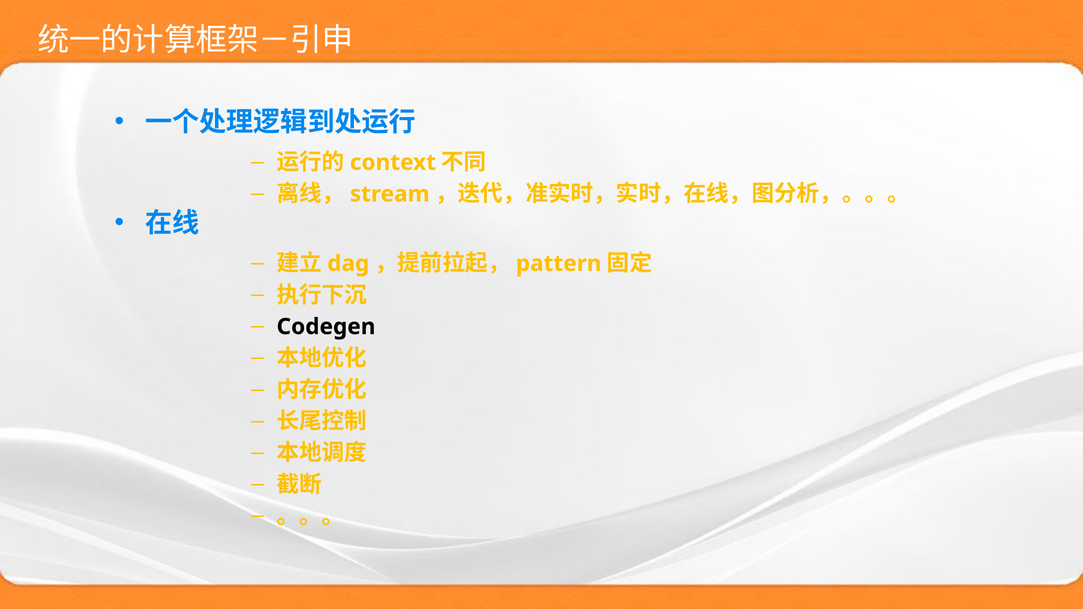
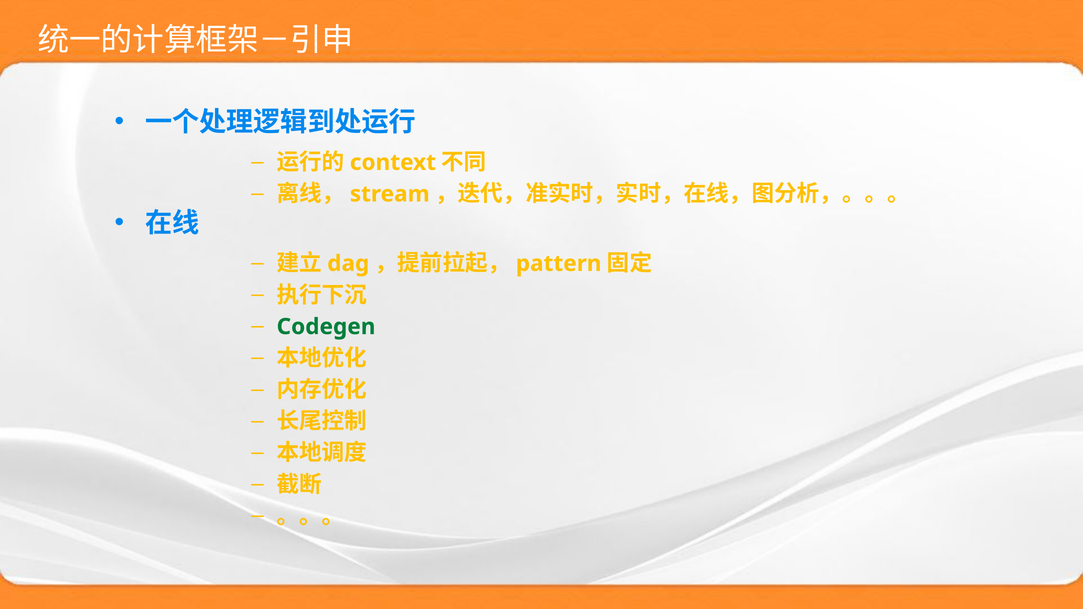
Codegen colour: black -> green
